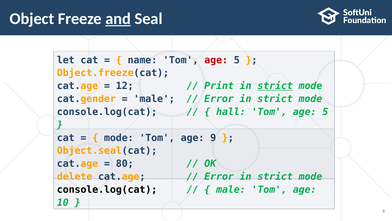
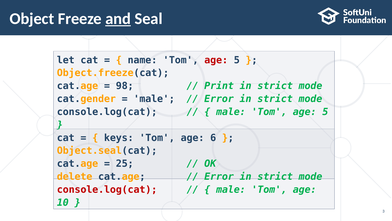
12: 12 -> 98
strict at (275, 86) underline: present -> none
hall at (231, 112): hall -> male
mode at (119, 137): mode -> keys
9: 9 -> 6
80: 80 -> 25
console.log(cat at (107, 189) colour: black -> red
